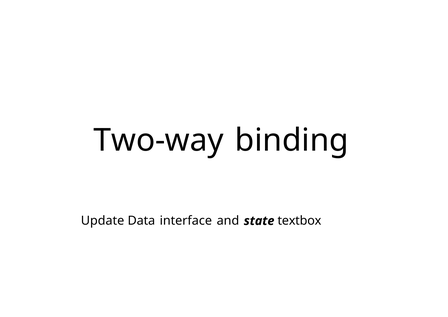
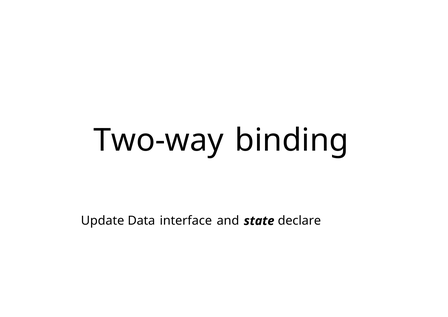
textbox: textbox -> declare
